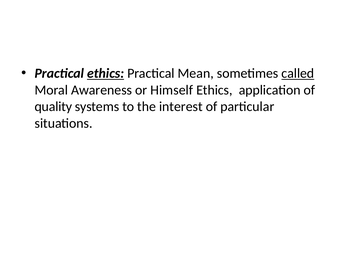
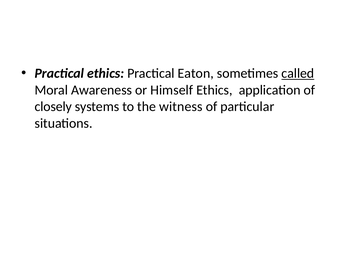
ethics at (106, 73) underline: present -> none
Mean: Mean -> Eaton
quality: quality -> closely
interest: interest -> witness
